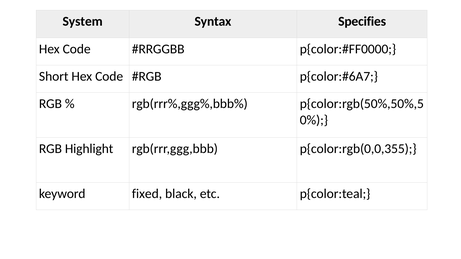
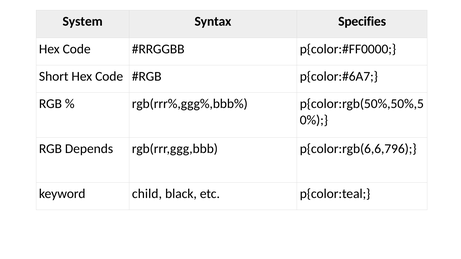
Highlight: Highlight -> Depends
p{color:rgb(0,0,355: p{color:rgb(0,0,355 -> p{color:rgb(6,6,796
fixed: fixed -> child
